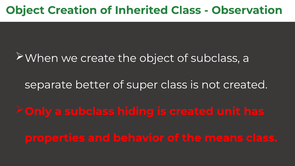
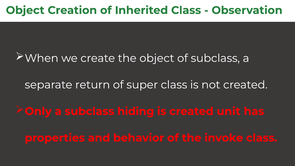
better: better -> return
means: means -> invoke
